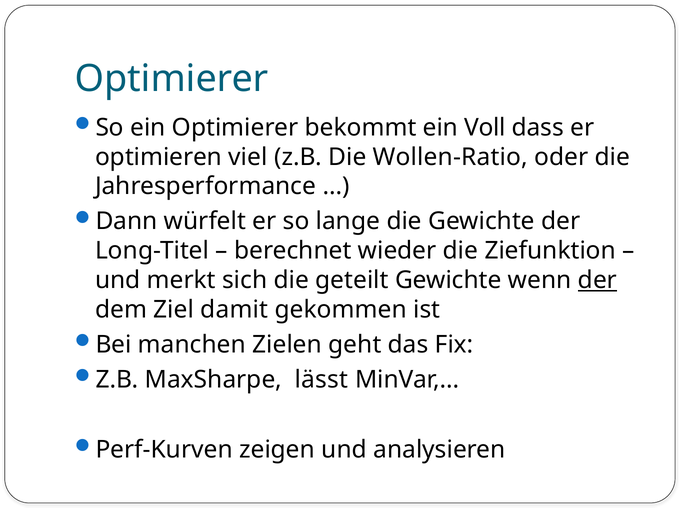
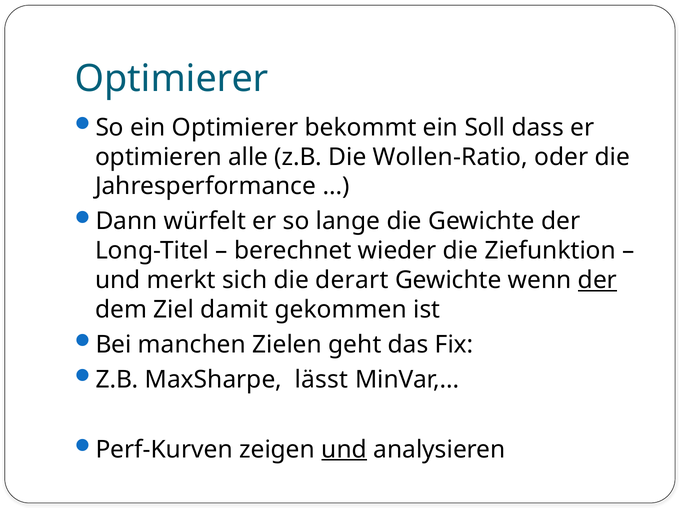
Voll: Voll -> Soll
viel: viel -> alle
geteilt: geteilt -> derart
und at (344, 449) underline: none -> present
